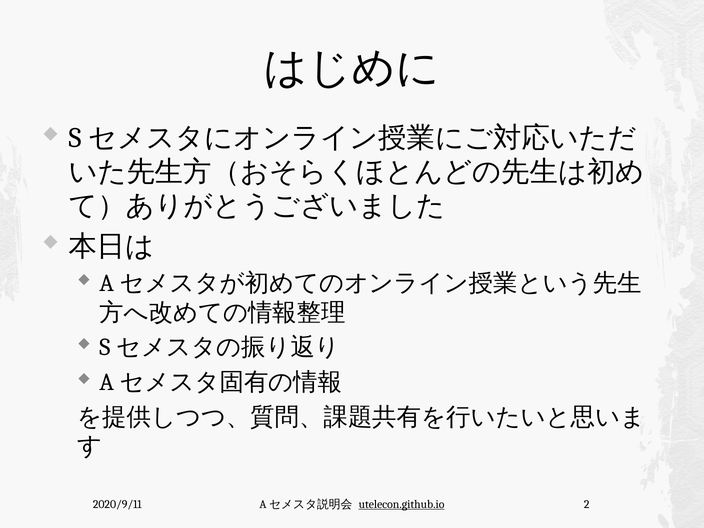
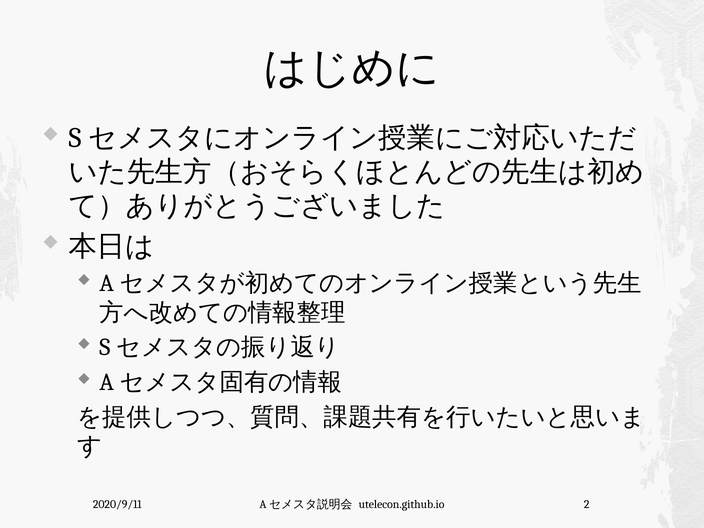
utelecon.github.io underline: present -> none
